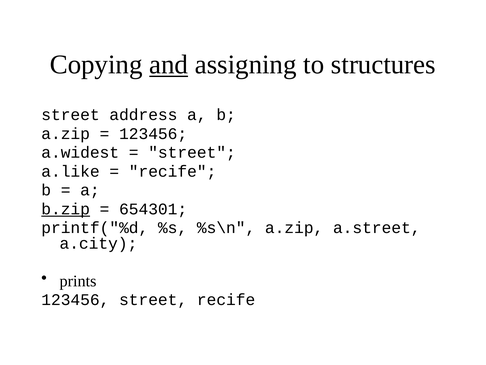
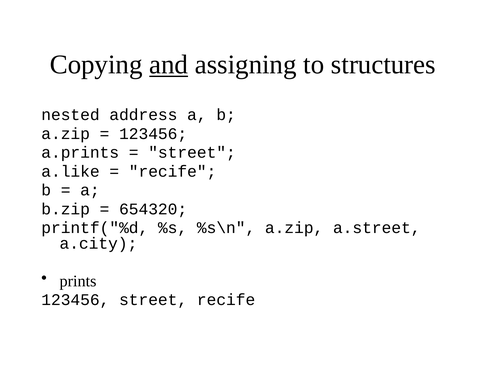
street at (70, 115): street -> nested
a.widest: a.widest -> a.prints
b.zip underline: present -> none
654301: 654301 -> 654320
